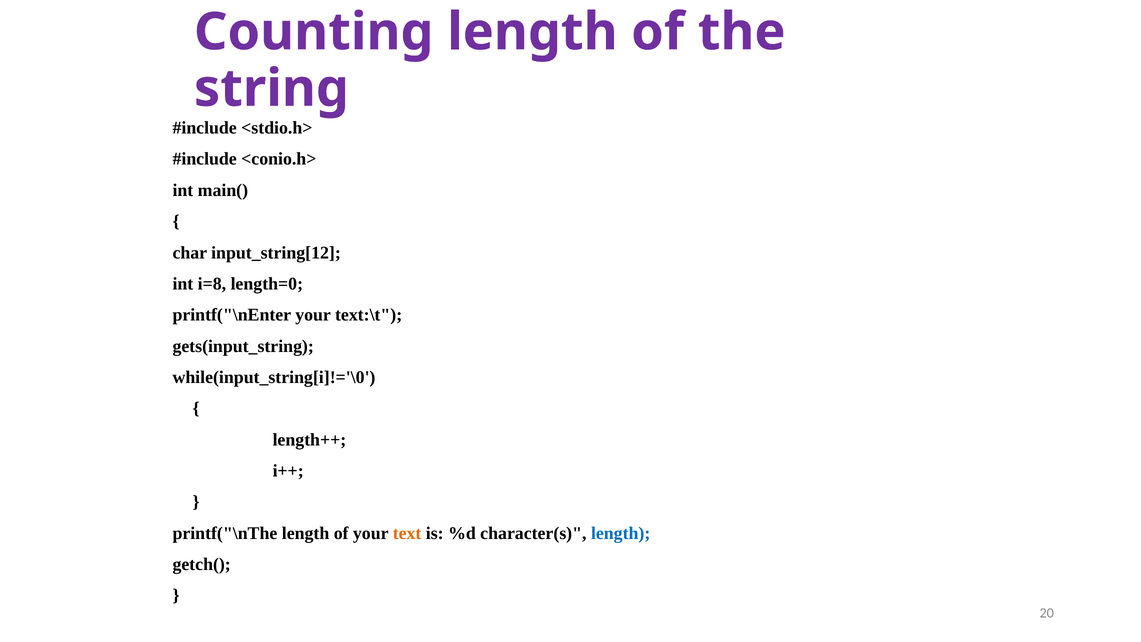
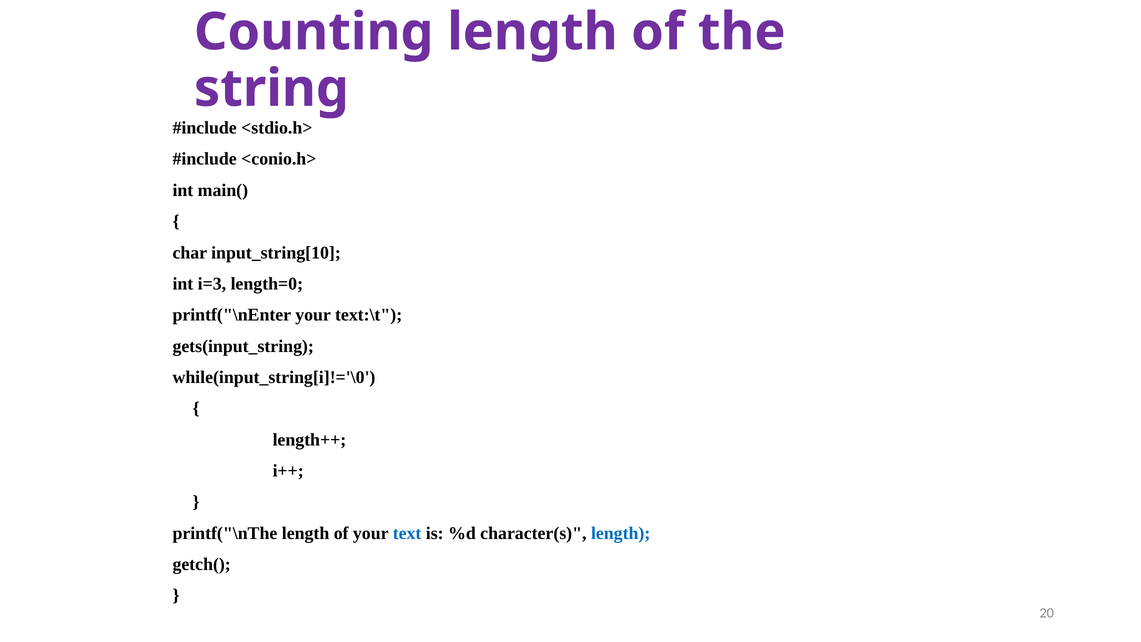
input_string[12: input_string[12 -> input_string[10
i=8: i=8 -> i=3
text colour: orange -> blue
